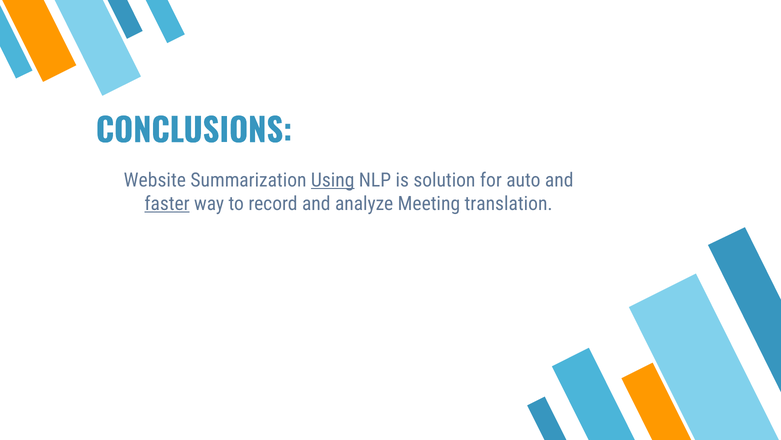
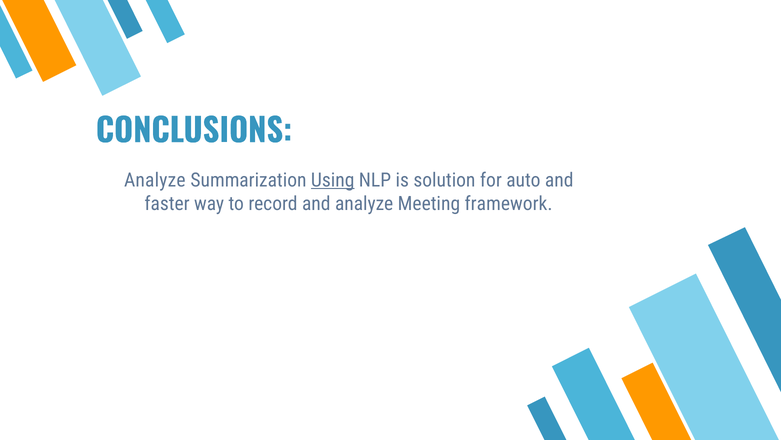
Website at (155, 180): Website -> Analyze
faster underline: present -> none
translation: translation -> framework
